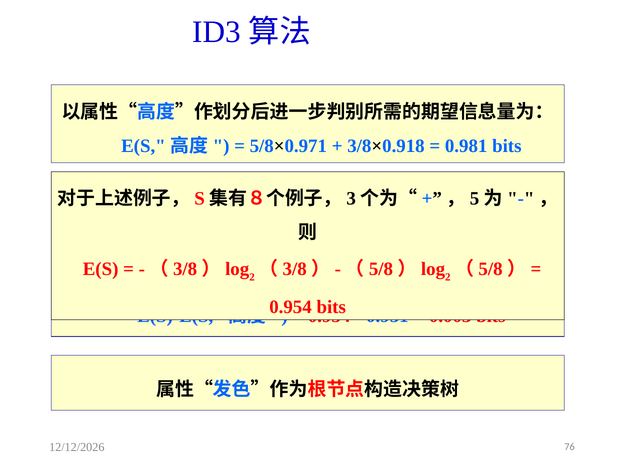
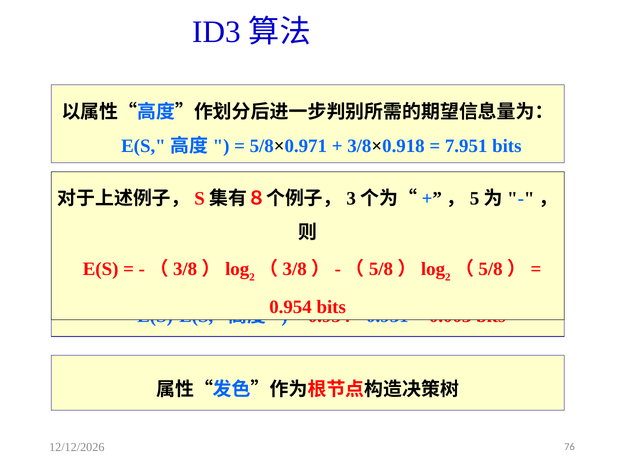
0.981: 0.981 -> 7.951
